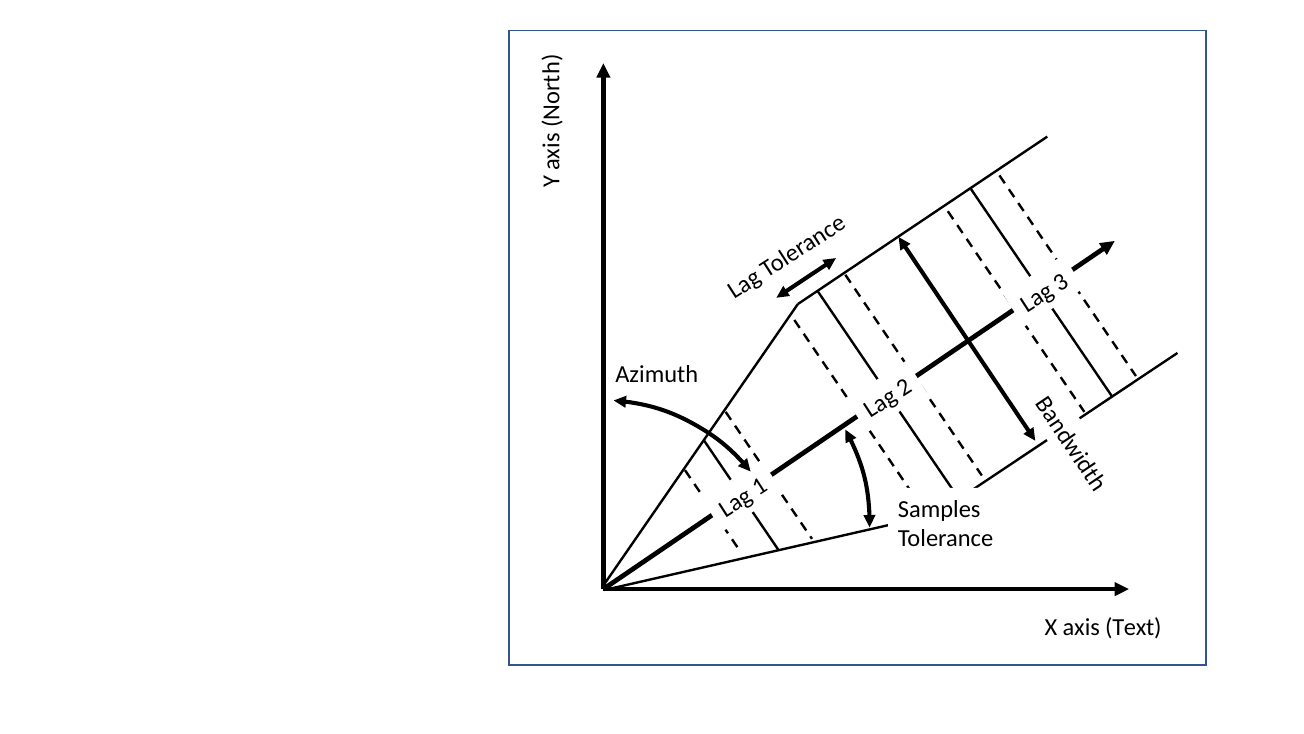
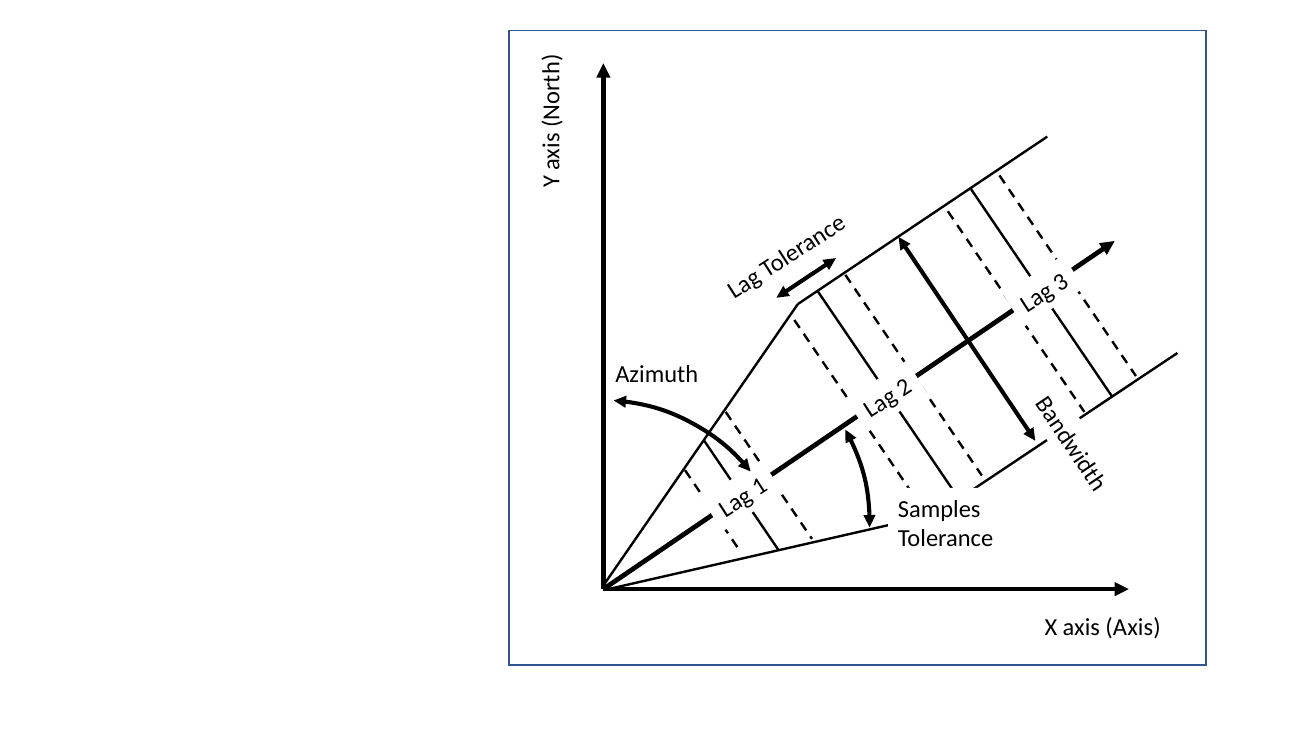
axis Text: Text -> Axis
